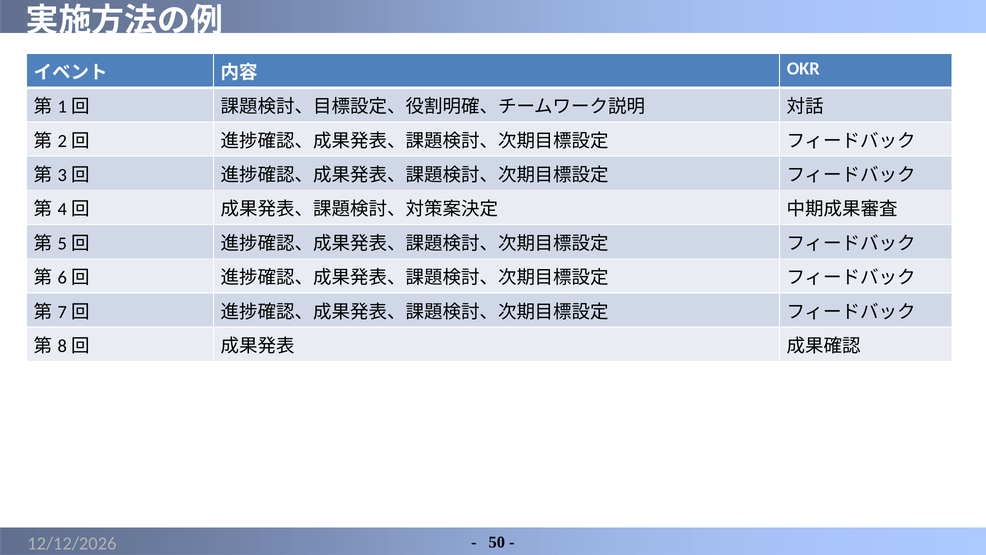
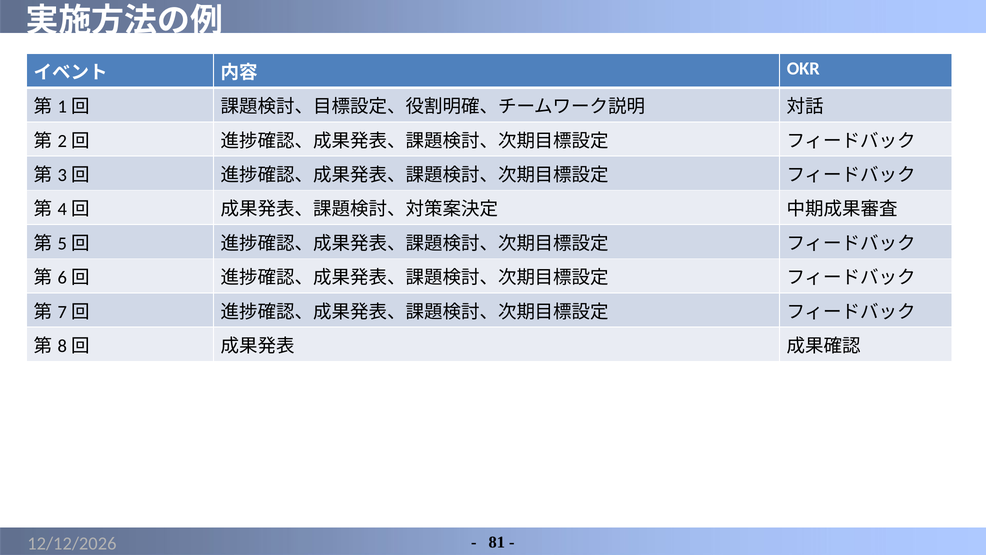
50: 50 -> 81
